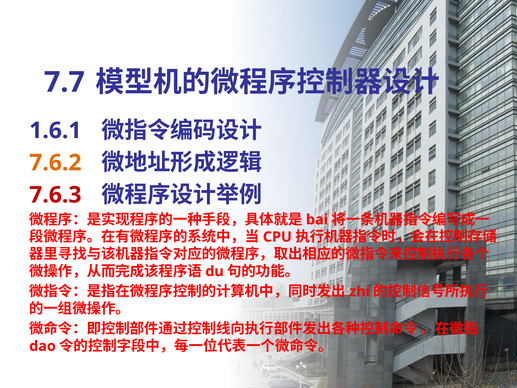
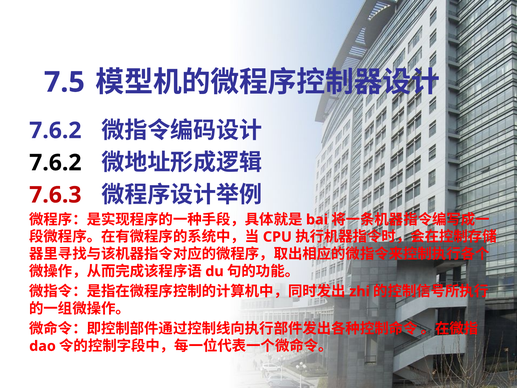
7.7: 7.7 -> 7.5
1.6.1 at (55, 130): 1.6.1 -> 7.6.2
7.6.2 at (55, 163) colour: orange -> black
